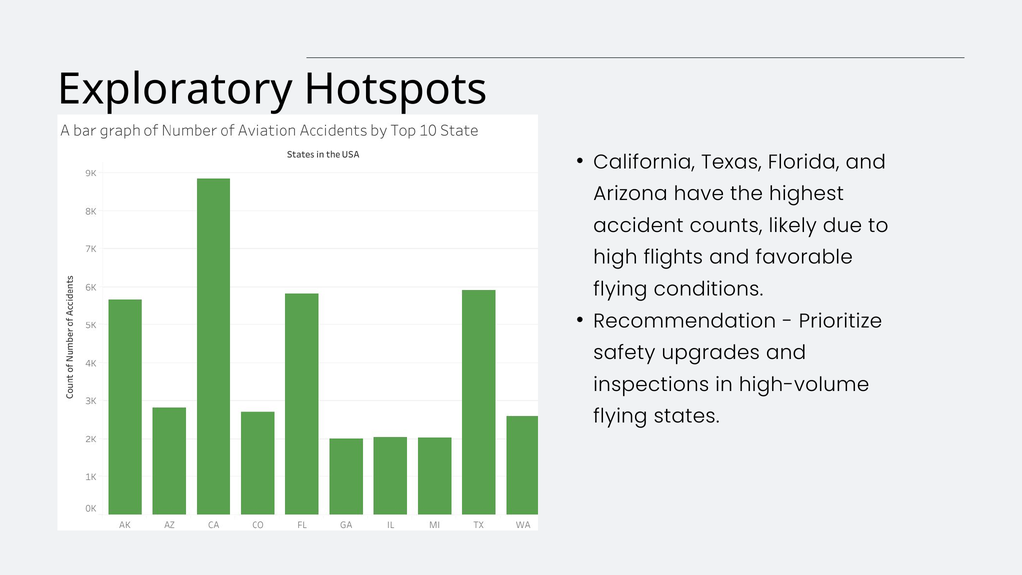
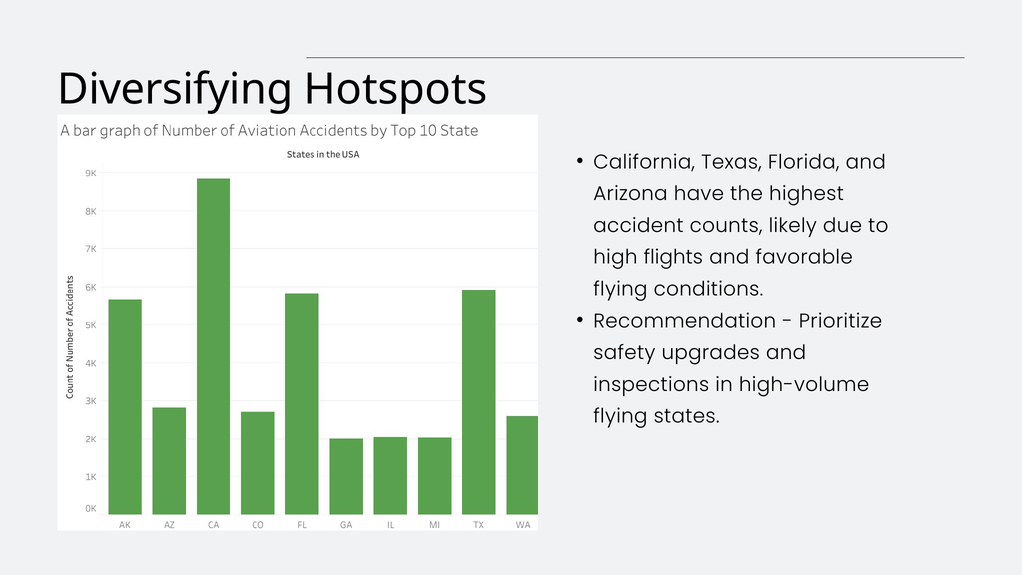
Exploratory: Exploratory -> Diversifying
